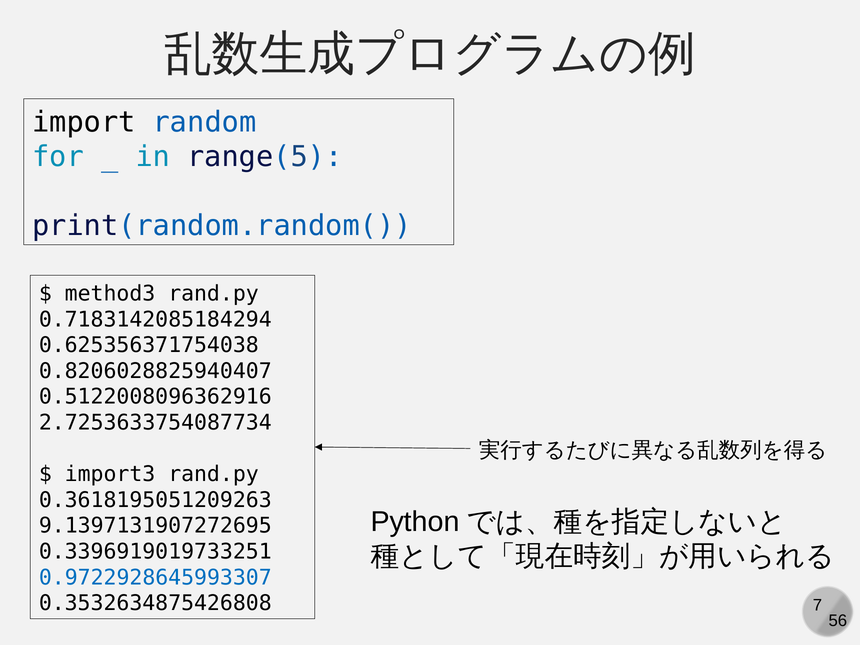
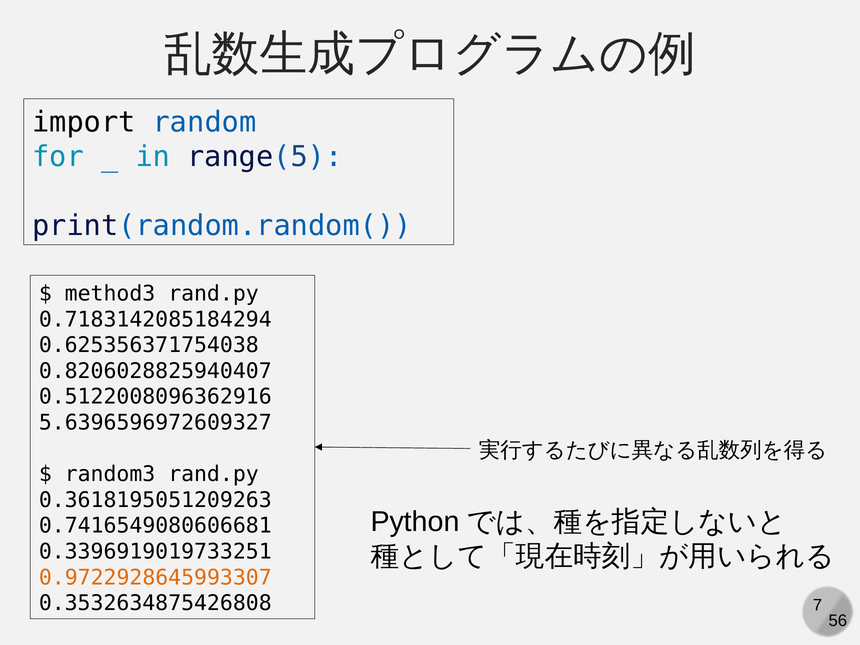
2.7253633754087734: 2.7253633754087734 -> 5.6396596972609327
import3: import3 -> random3
9.1397131907272695: 9.1397131907272695 -> 0.7416549080606681
0.9722928645993307 colour: blue -> orange
